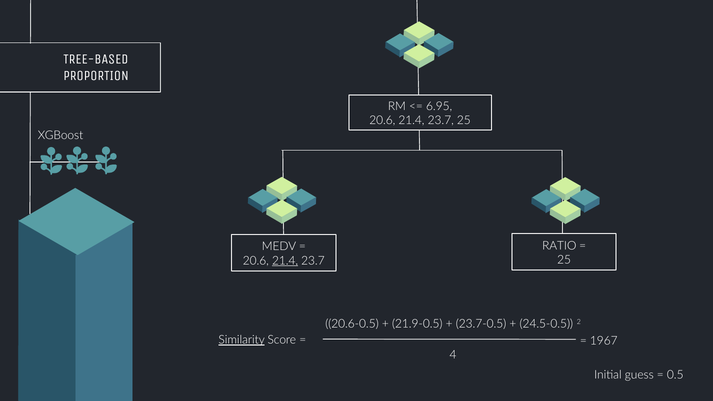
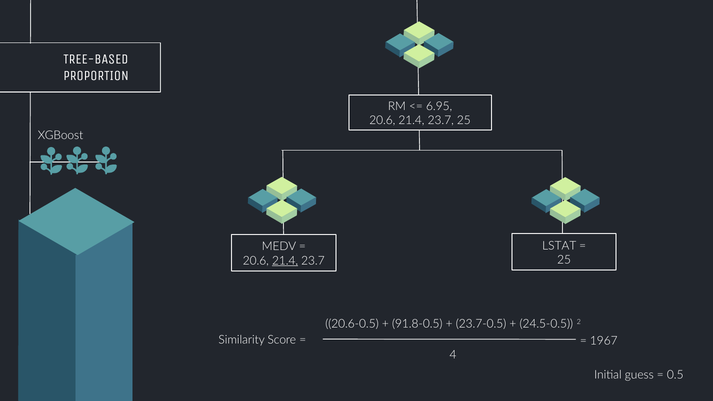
RATIO: RATIO -> LSTAT
21.9-0.5: 21.9-0.5 -> 91.8-0.5
Similarity underline: present -> none
